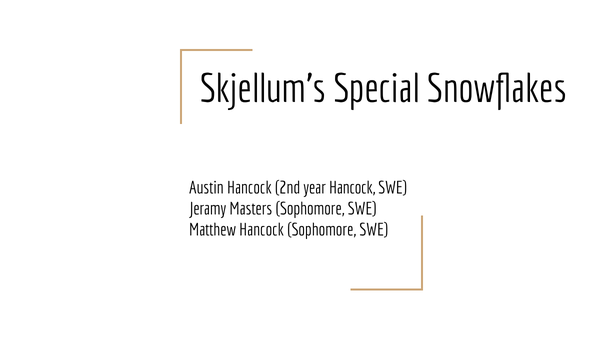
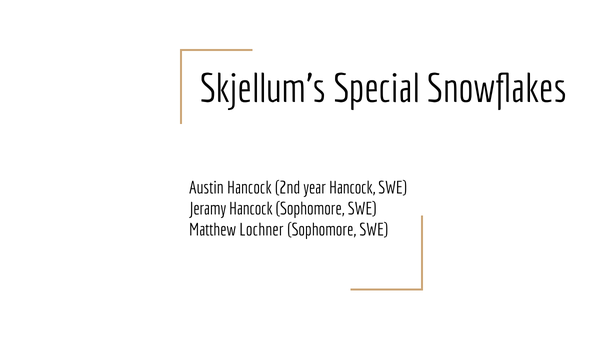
Jeramy Masters: Masters -> Hancock
Matthew Hancock: Hancock -> Lochner
